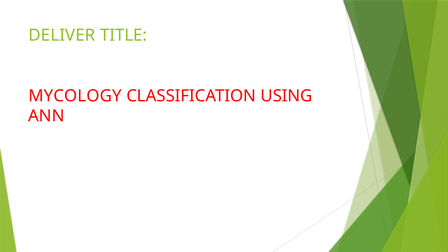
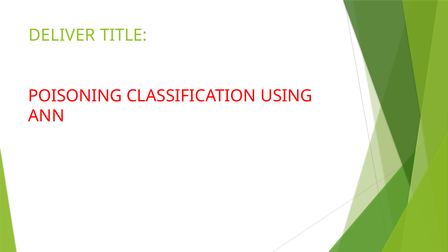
MYCOLOGY: MYCOLOGY -> POISONING
